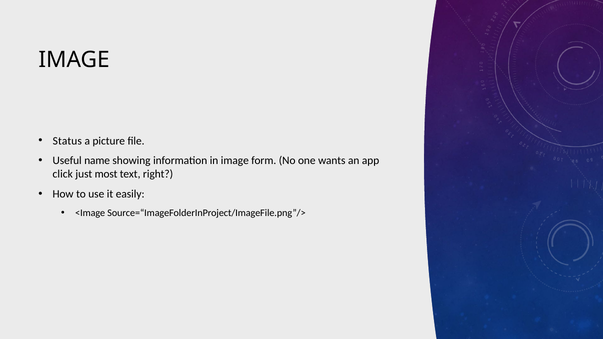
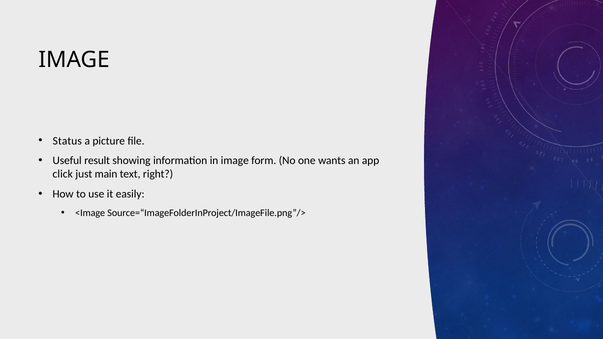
name: name -> result
most: most -> main
